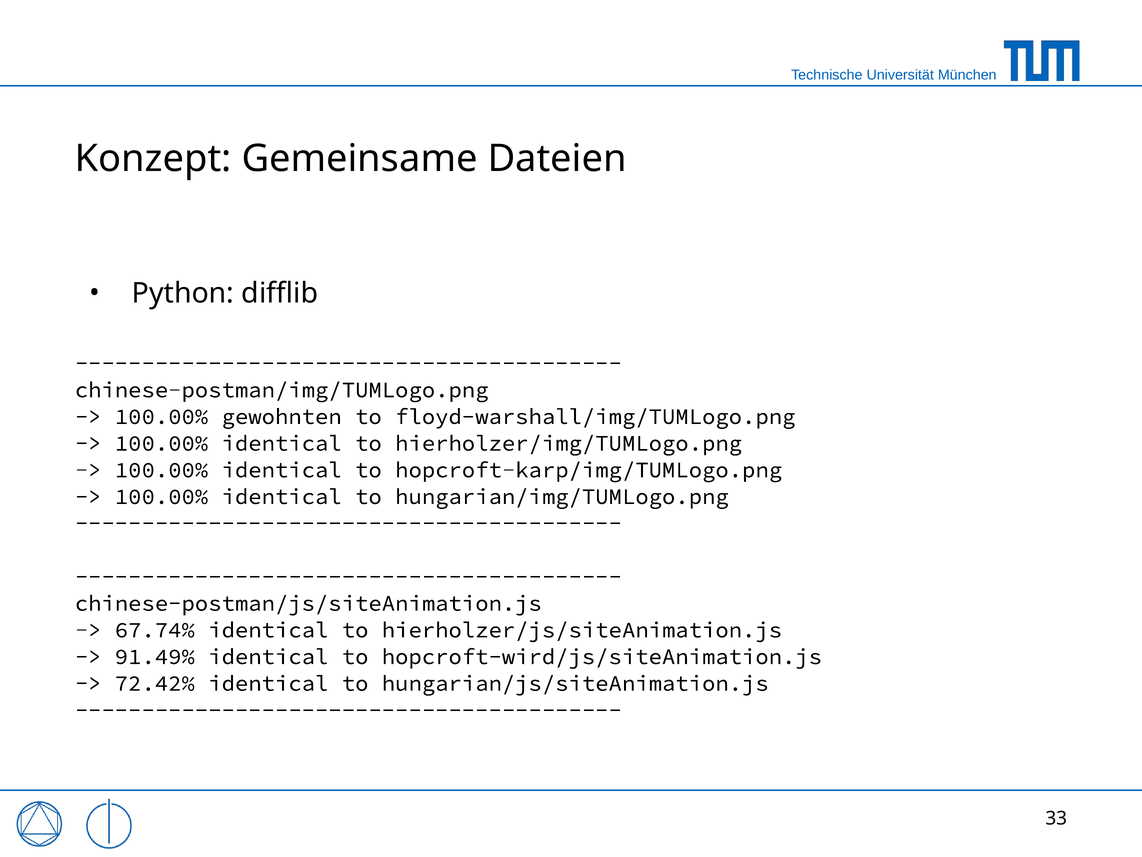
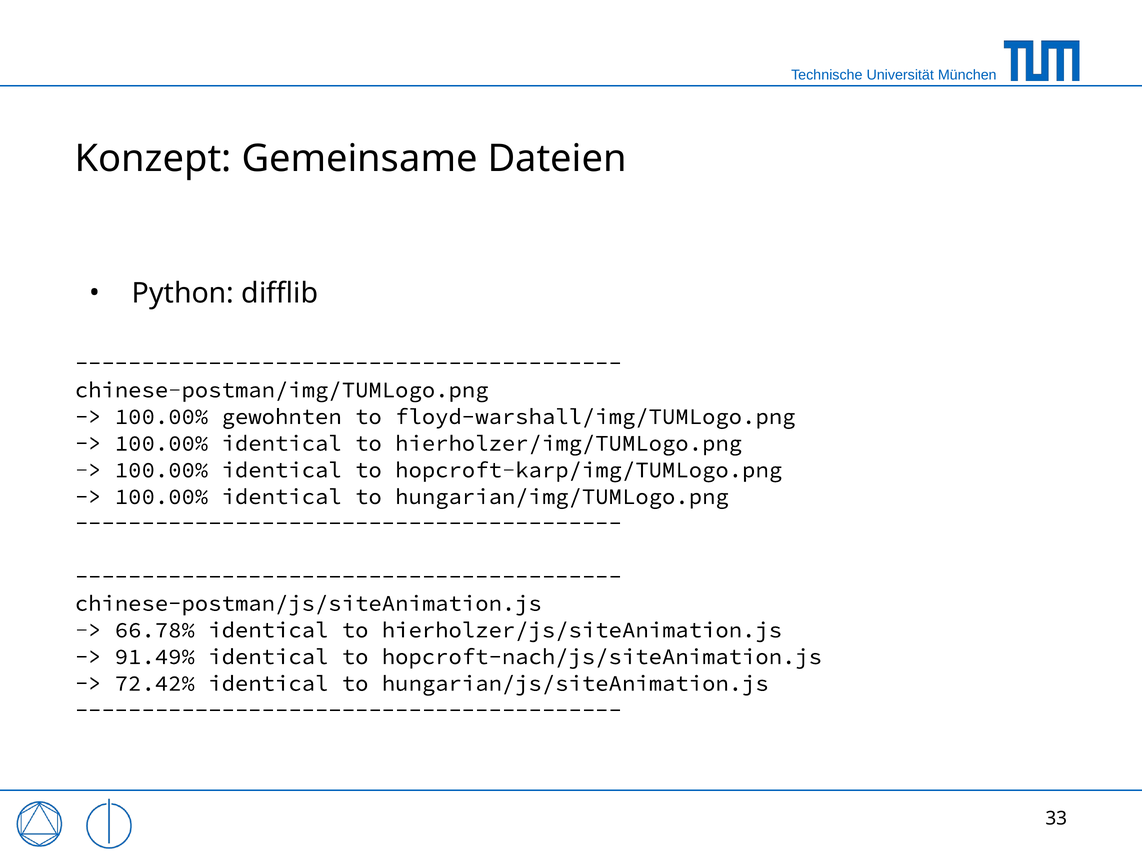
67.74%: 67.74% -> 66.78%
hopcroft-wird/js/siteAnimation.js: hopcroft-wird/js/siteAnimation.js -> hopcroft-nach/js/siteAnimation.js
